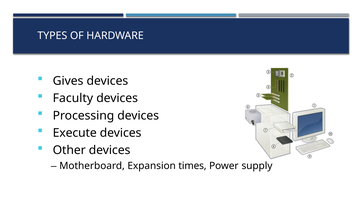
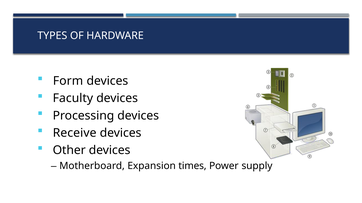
Gives: Gives -> Form
Execute: Execute -> Receive
